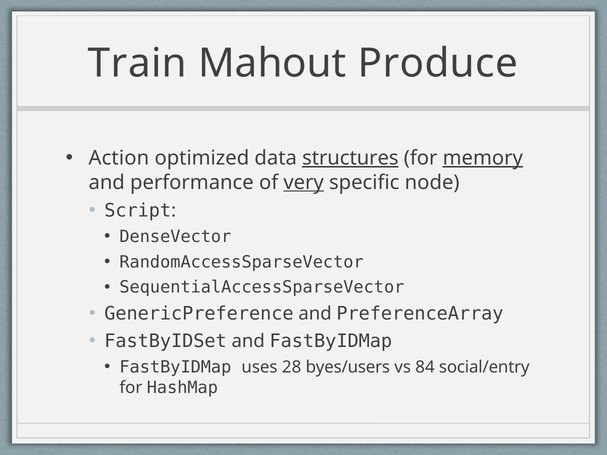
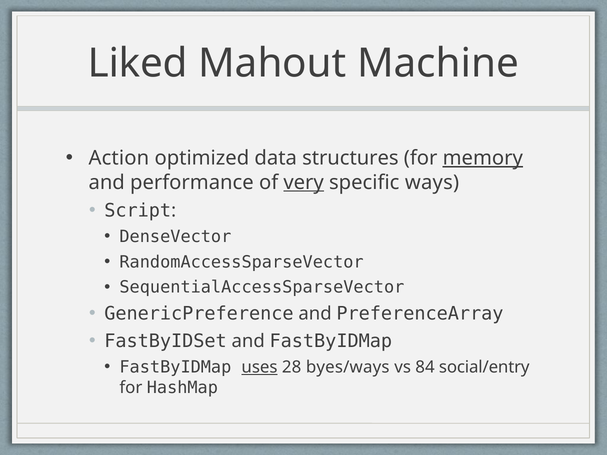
Train: Train -> Liked
Produce: Produce -> Machine
structures underline: present -> none
node: node -> ways
uses underline: none -> present
byes/users: byes/users -> byes/ways
